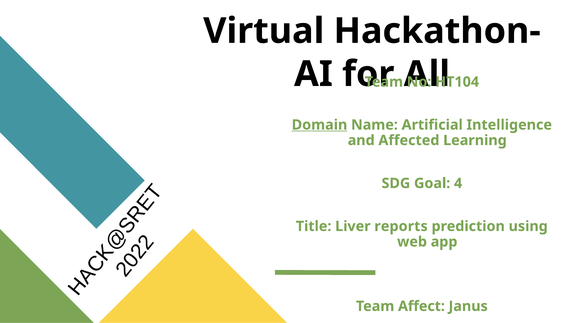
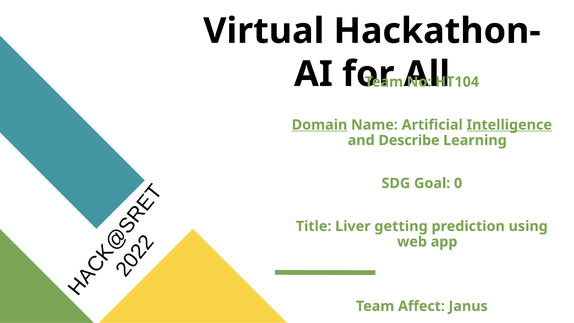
Intelligence underline: none -> present
Affected: Affected -> Describe
Goal 4: 4 -> 0
reports: reports -> getting
